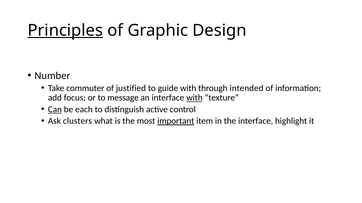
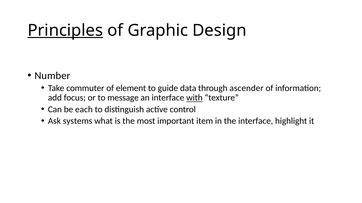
justified: justified -> element
guide with: with -> data
intended: intended -> ascender
Can underline: present -> none
clusters: clusters -> systems
important underline: present -> none
